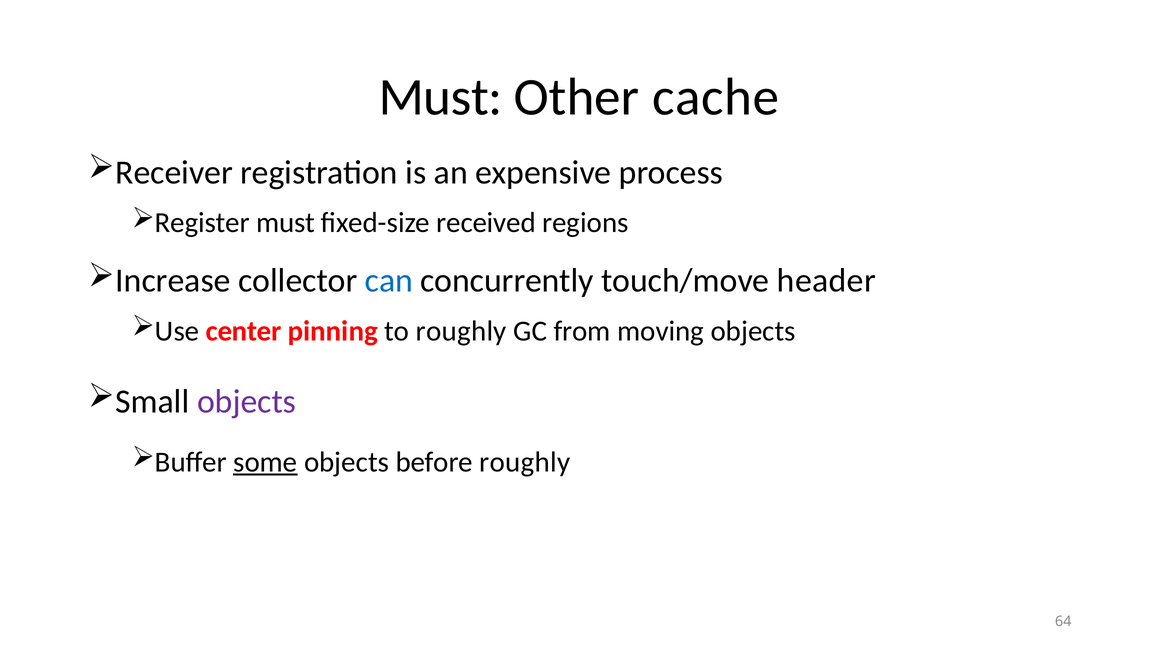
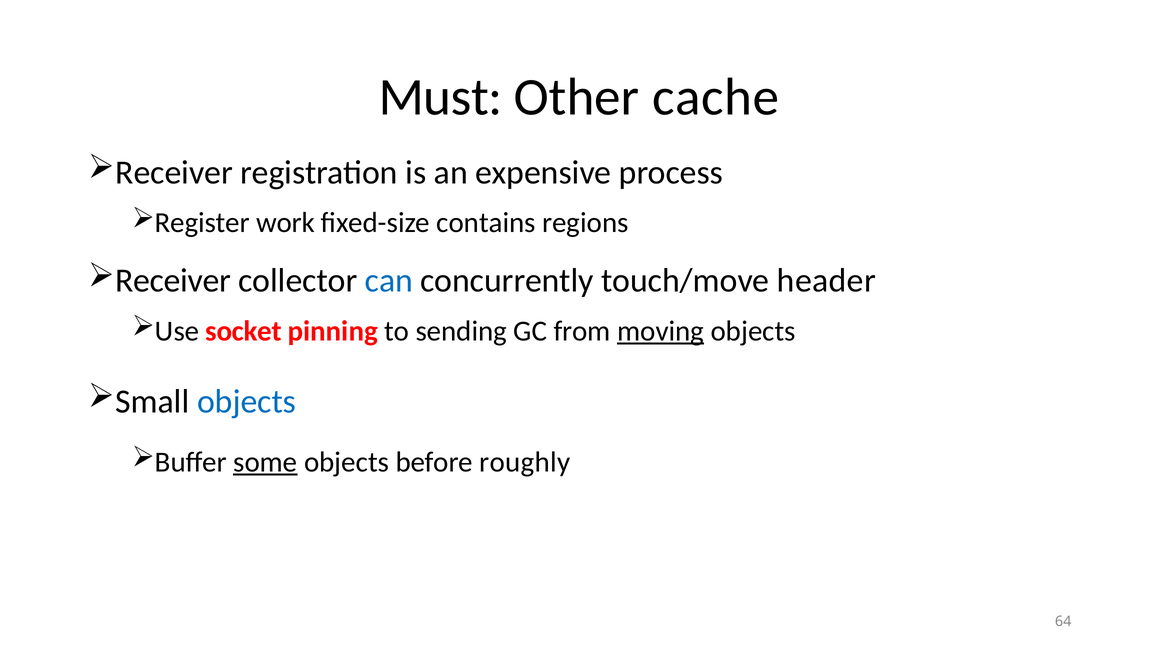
Register must: must -> work
received: received -> contains
Increase at (173, 281): Increase -> Receiver
center: center -> socket
to roughly: roughly -> sending
moving underline: none -> present
objects at (247, 402) colour: purple -> blue
